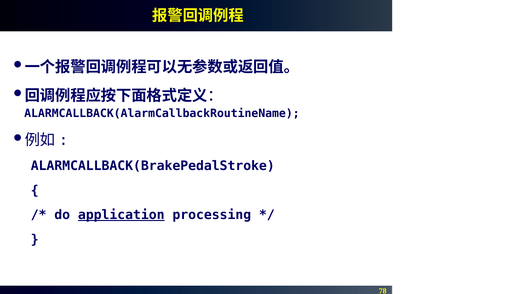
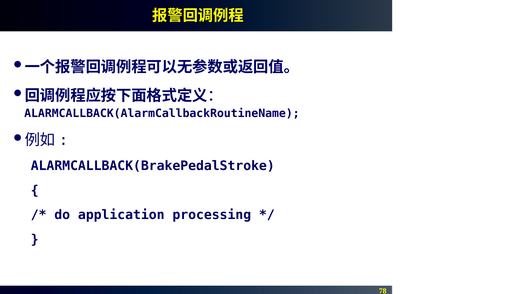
application underline: present -> none
